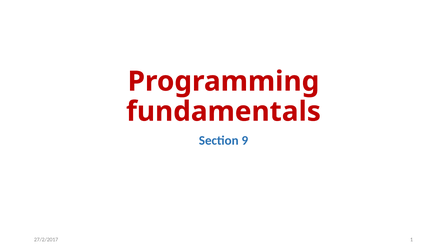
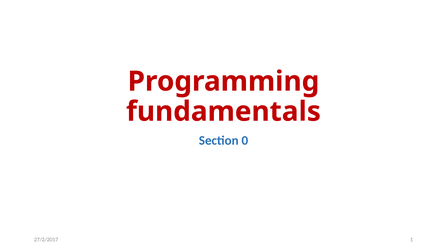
9: 9 -> 0
